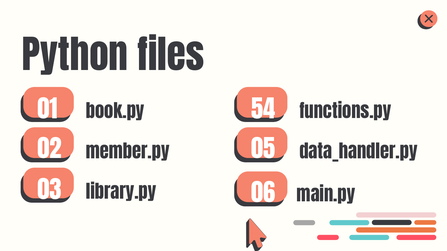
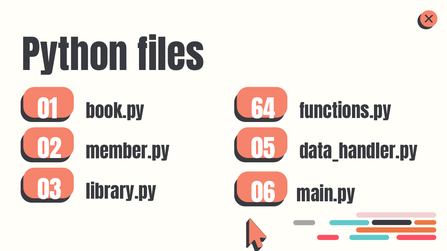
54: 54 -> 64
